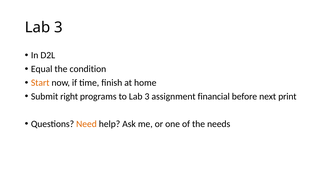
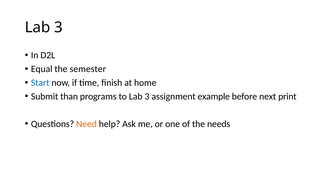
condition: condition -> semester
Start colour: orange -> blue
right: right -> than
financial: financial -> example
